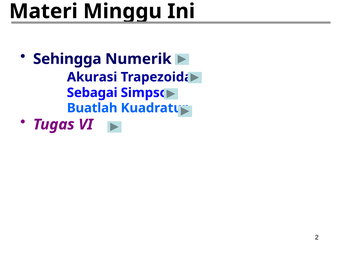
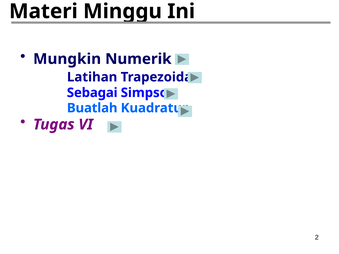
Sehingga: Sehingga -> Mungkin
Akurasi: Akurasi -> Latihan
